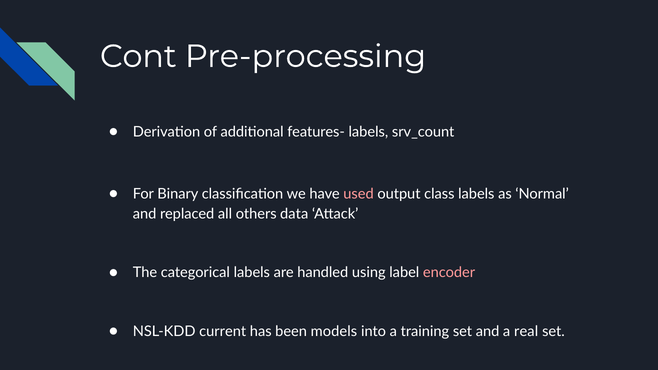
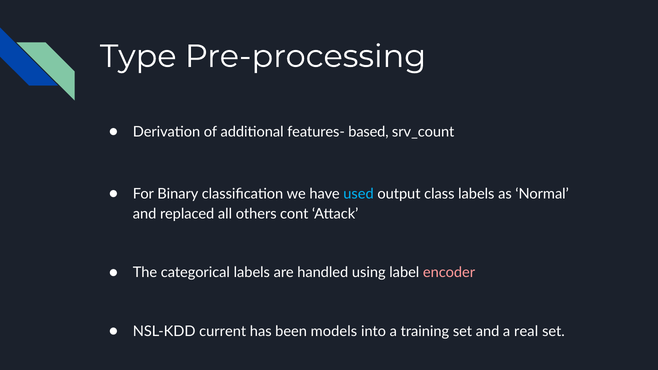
Cont: Cont -> Type
features- labels: labels -> based
used colour: pink -> light blue
data: data -> cont
